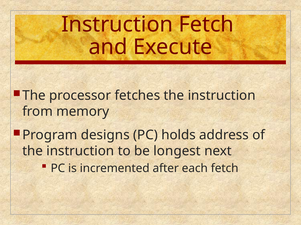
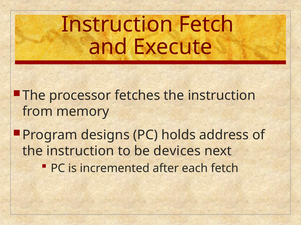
longest: longest -> devices
